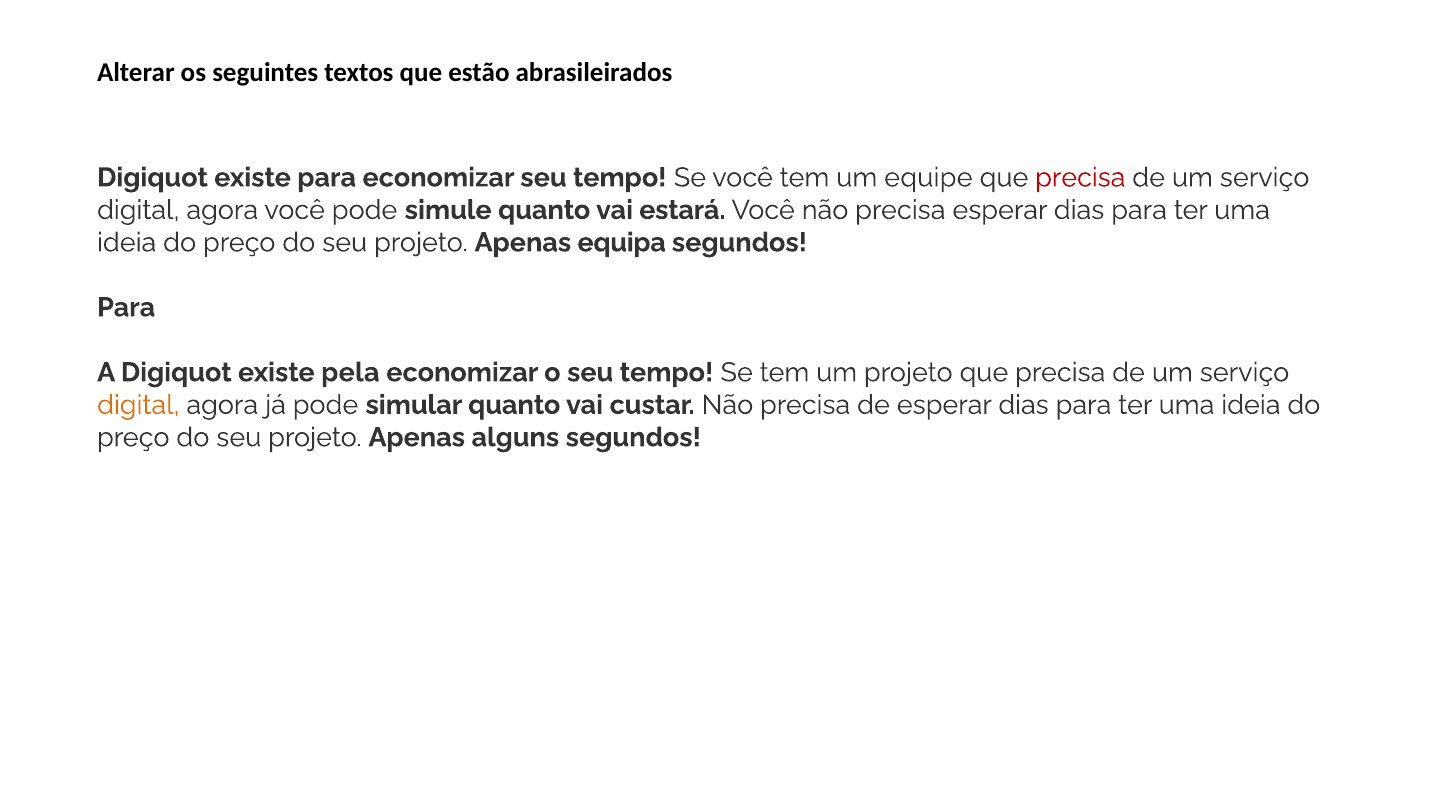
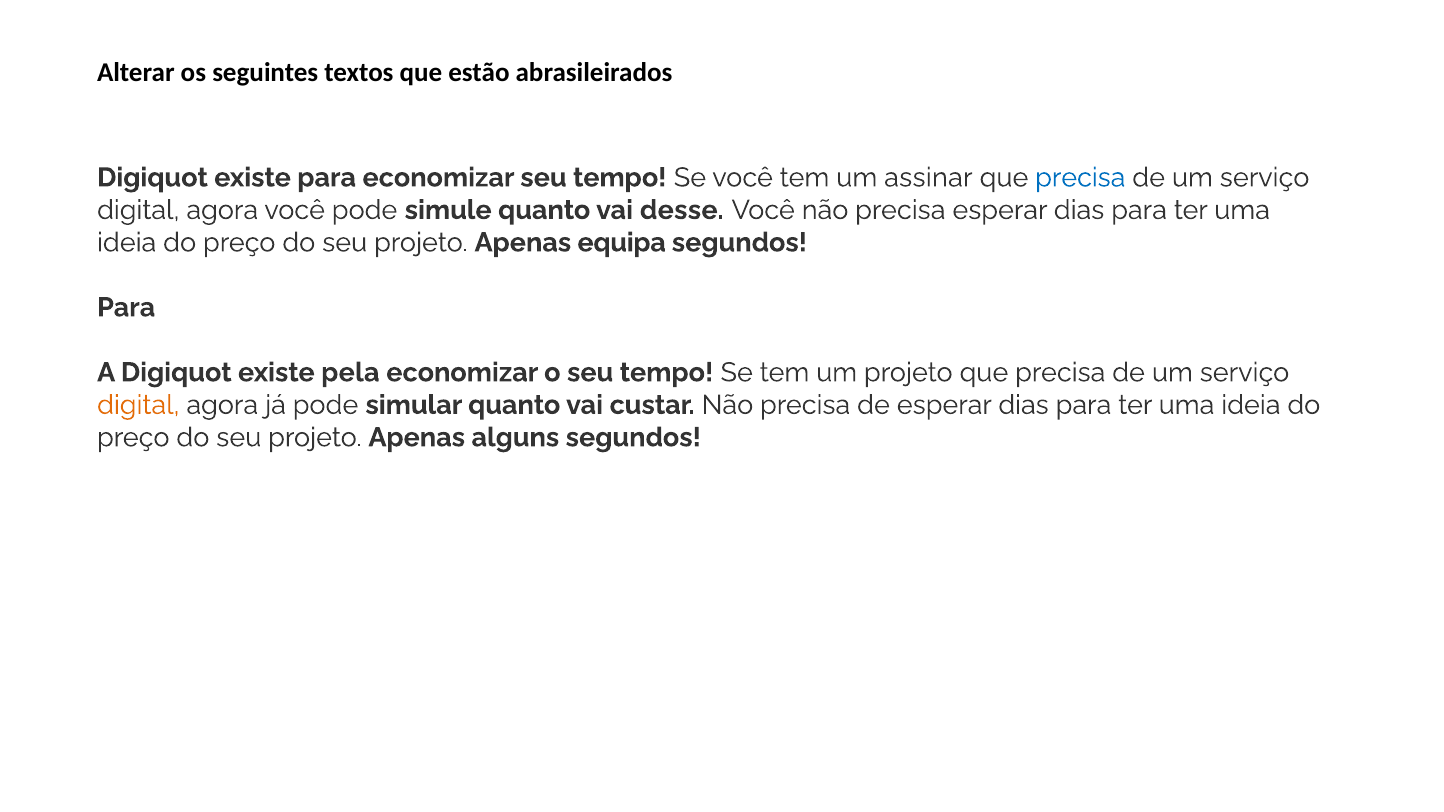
equipe: equipe -> assinar
precisa at (1080, 178) colour: red -> blue
estará: estará -> desse
